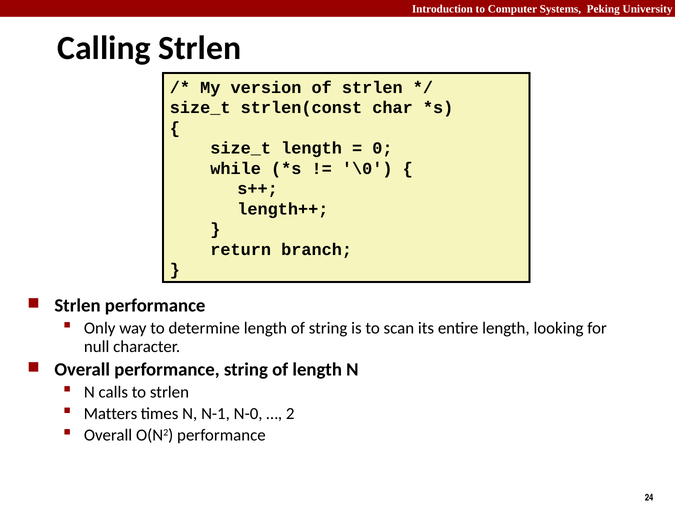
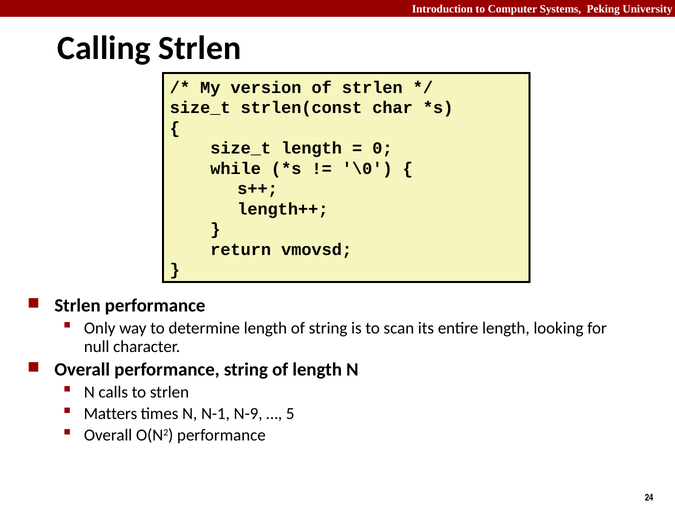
branch: branch -> vmovsd
N-0: N-0 -> N-9
2: 2 -> 5
